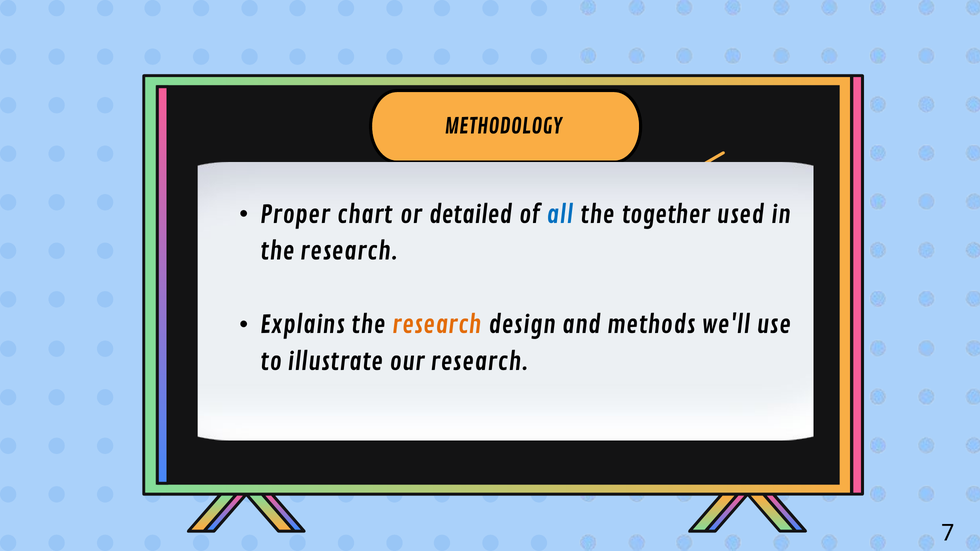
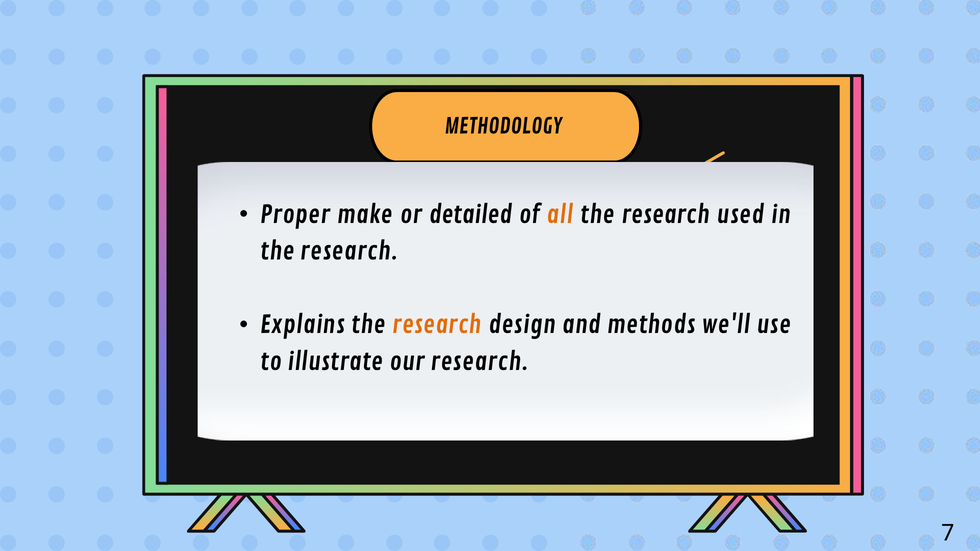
chart: chart -> make
all colour: blue -> orange
together at (666, 215): together -> research
